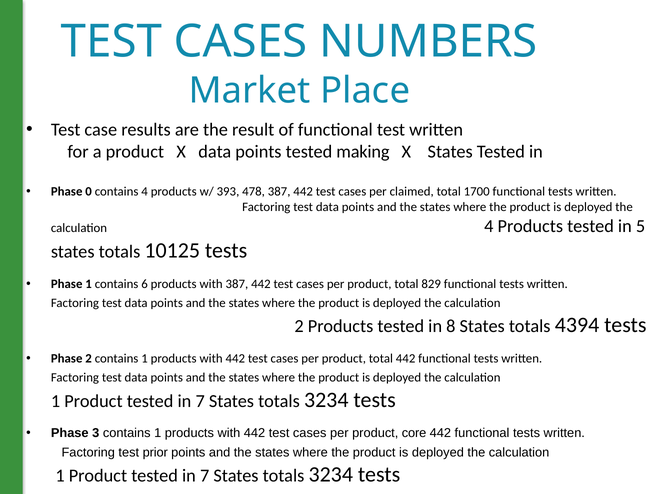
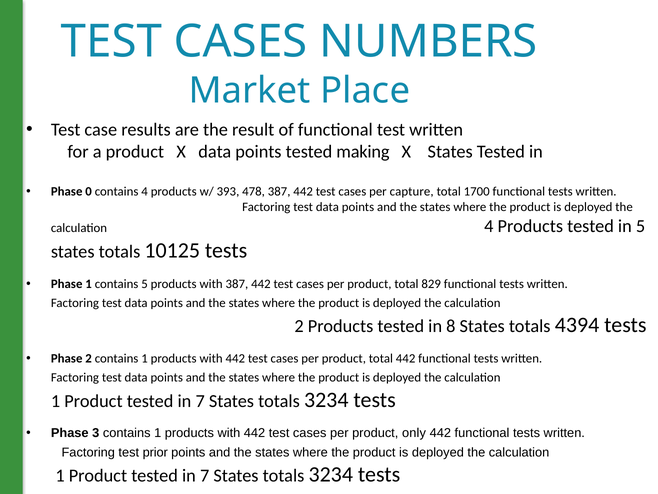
claimed: claimed -> capture
contains 6: 6 -> 5
core: core -> only
